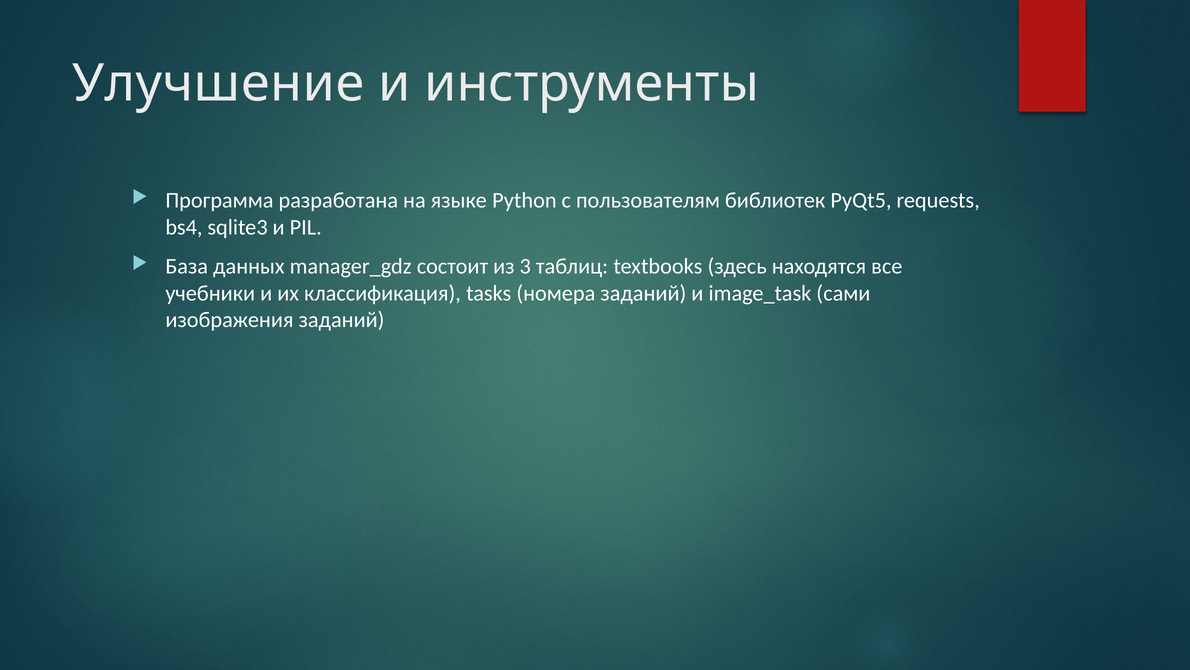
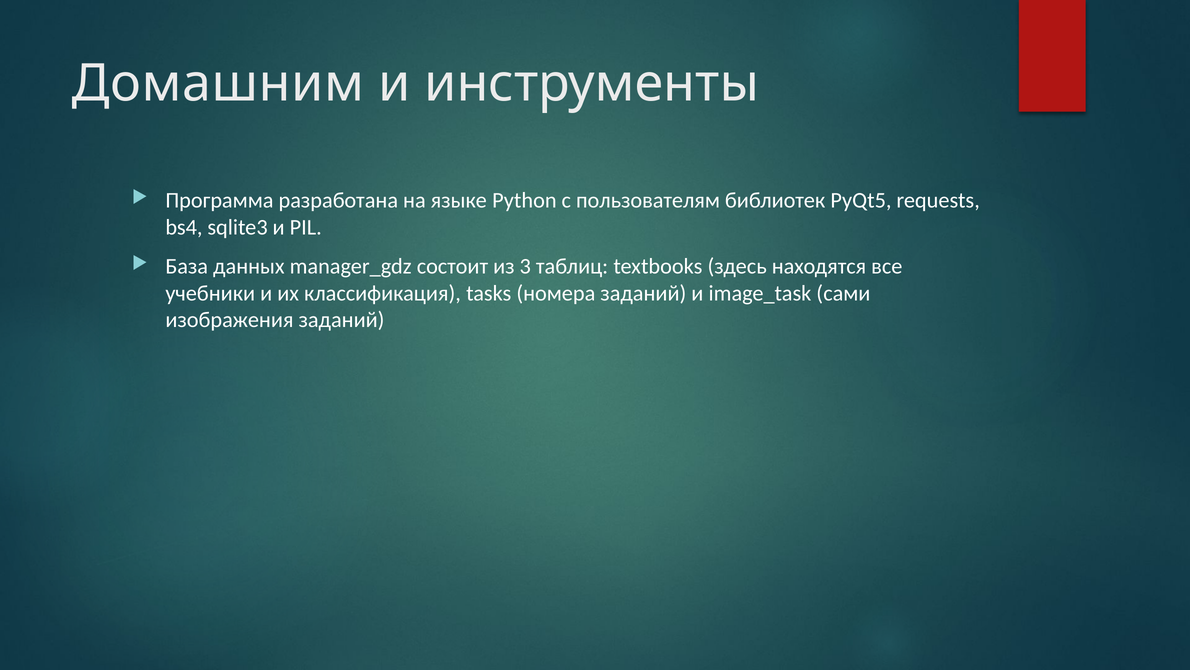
Улучшение: Улучшение -> Домашним
